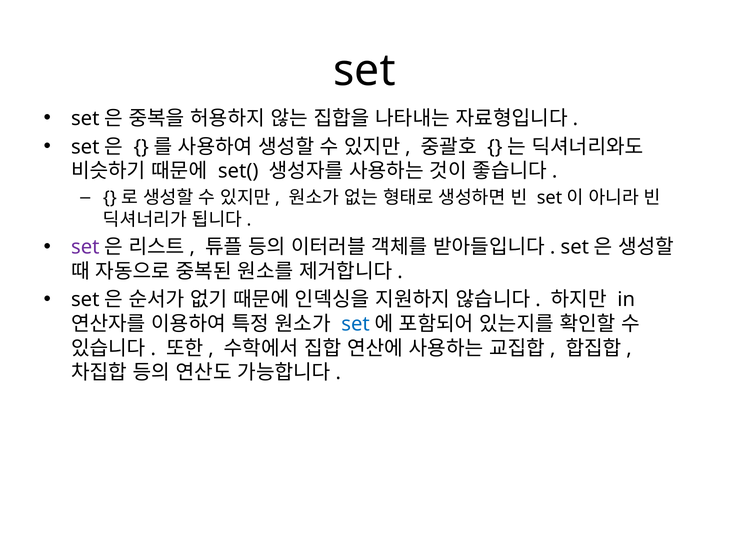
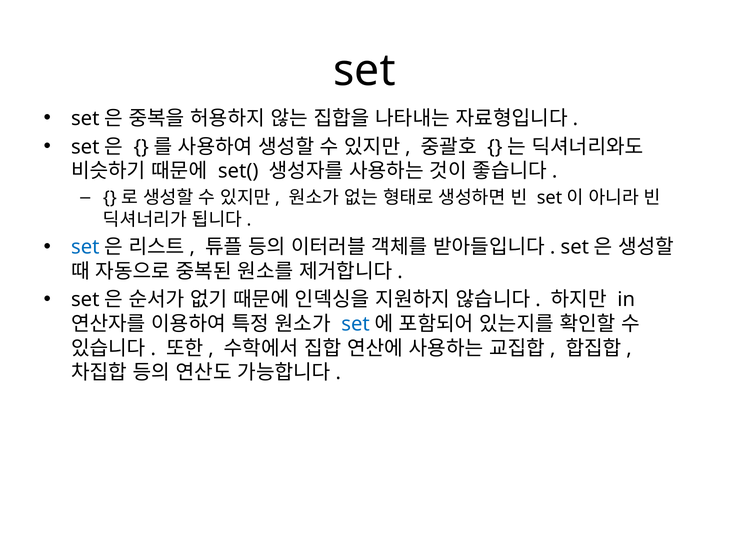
set at (85, 247) colour: purple -> blue
